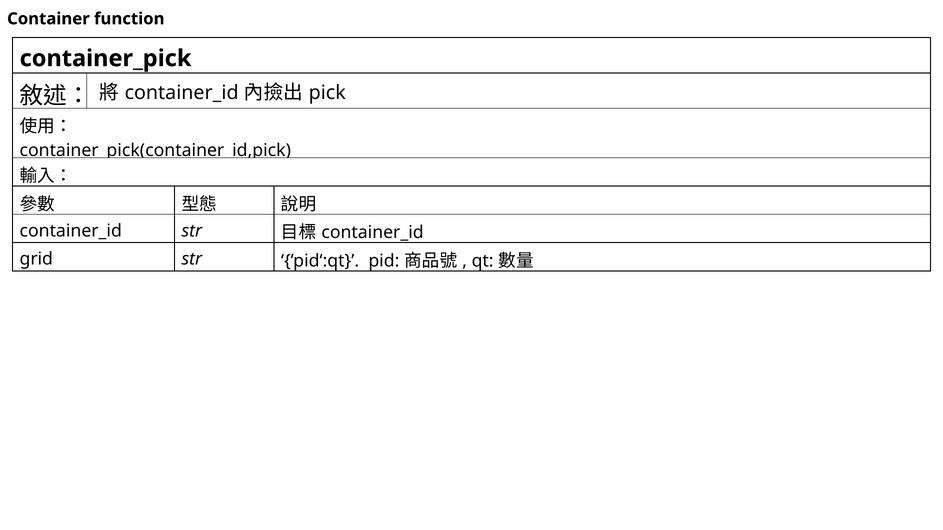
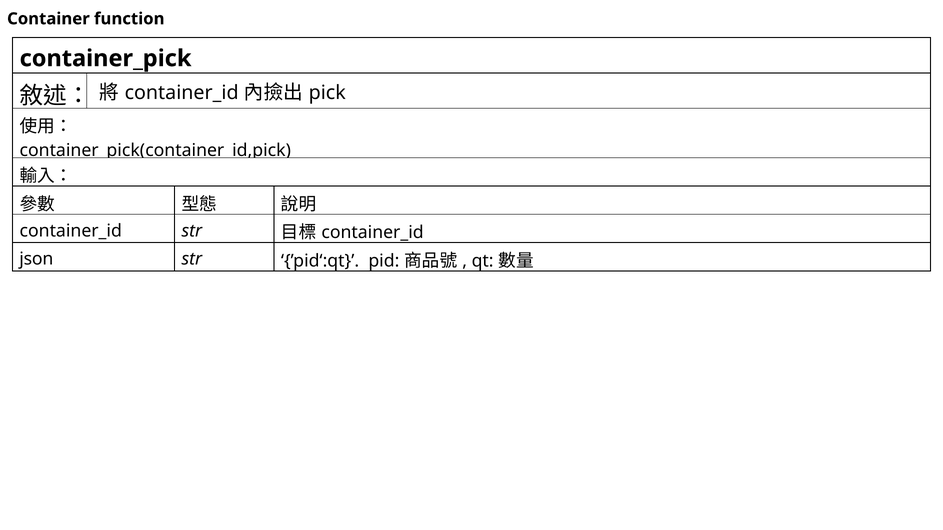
grid: grid -> json
